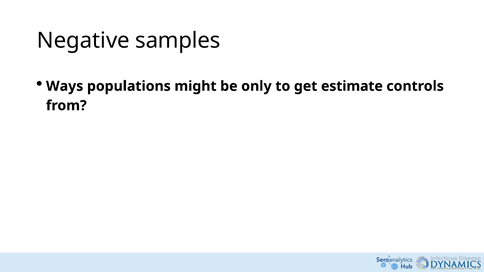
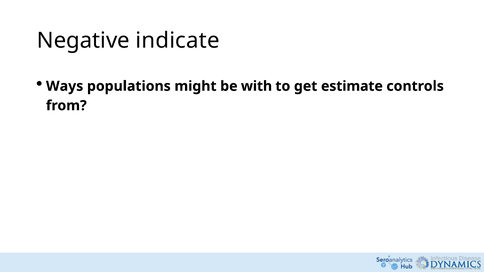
samples: samples -> indicate
only: only -> with
